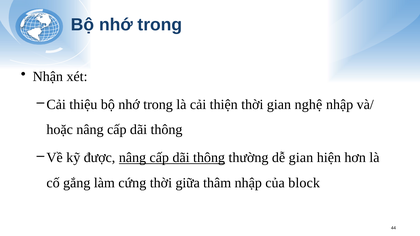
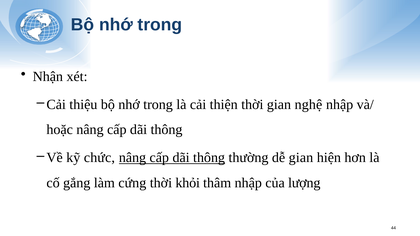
được: được -> chức
giữa: giữa -> khỏi
block: block -> lượng
